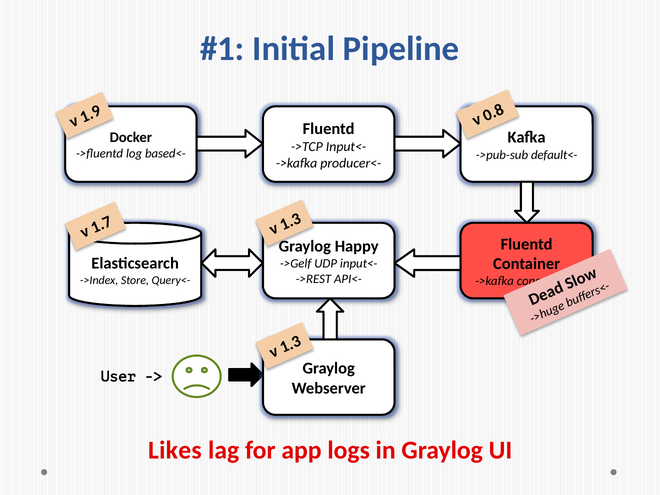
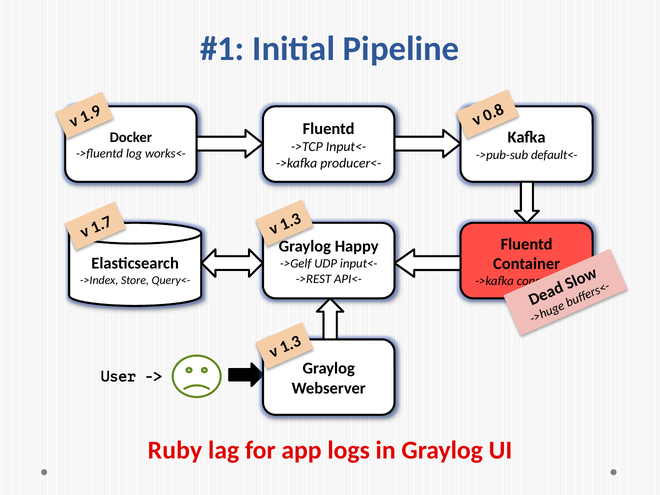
based<-: based<- -> works<-
Likes: Likes -> Ruby
